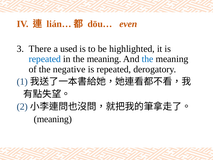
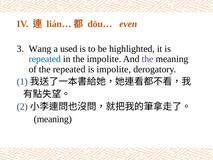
There: There -> Wang
in the meaning: meaning -> impolite
the at (148, 59) colour: blue -> purple
the negative: negative -> repeated
repeated at (114, 69): repeated -> impolite
